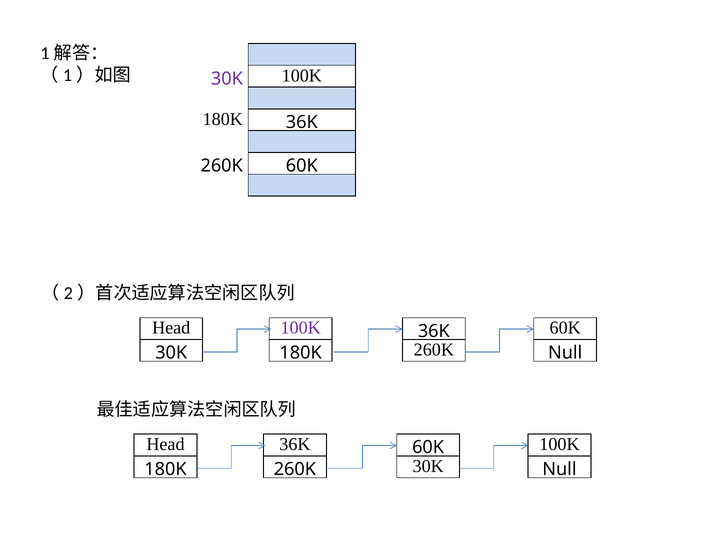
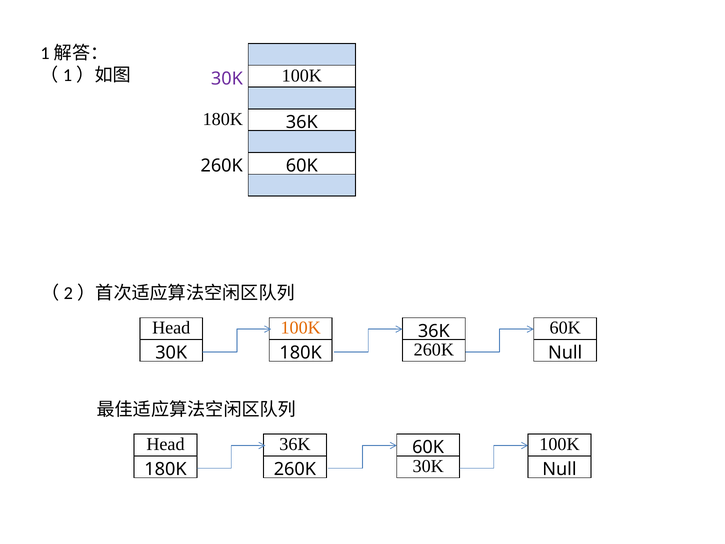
100K at (301, 328) colour: purple -> orange
